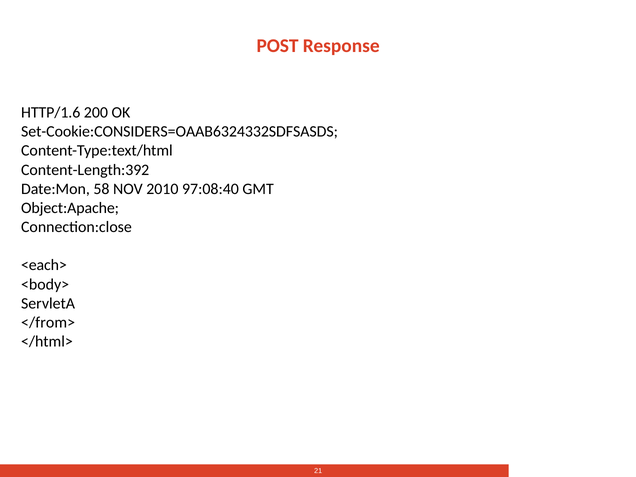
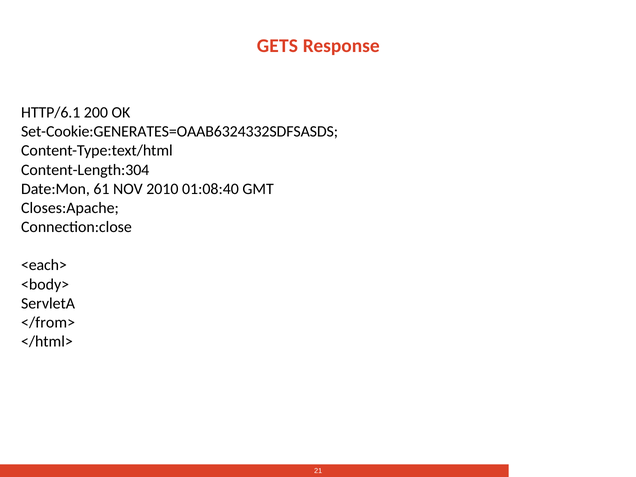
POST: POST -> GETS
HTTP/1.6: HTTP/1.6 -> HTTP/6.1
Set-Cookie:CONSIDERS=OAAB6324332SDFSASDS: Set-Cookie:CONSIDERS=OAAB6324332SDFSASDS -> Set-Cookie:GENERATES=OAAB6324332SDFSASDS
Content-Length:392: Content-Length:392 -> Content-Length:304
58: 58 -> 61
97:08:40: 97:08:40 -> 01:08:40
Object:Apache: Object:Apache -> Closes:Apache
